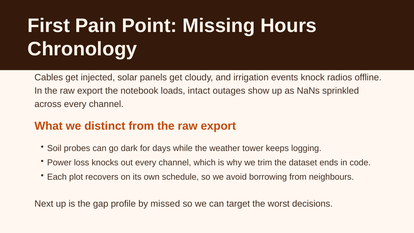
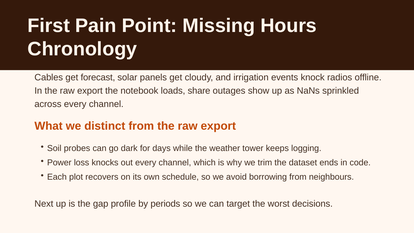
injected: injected -> forecast
intact: intact -> share
missed: missed -> periods
